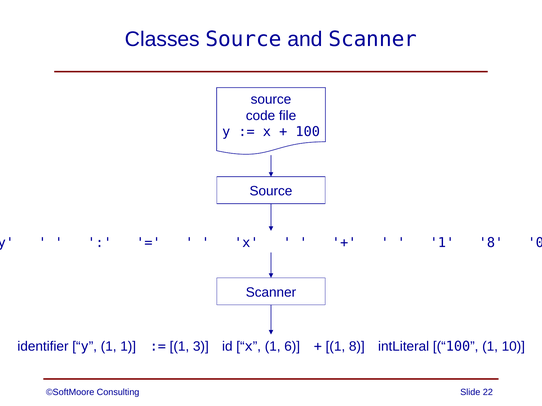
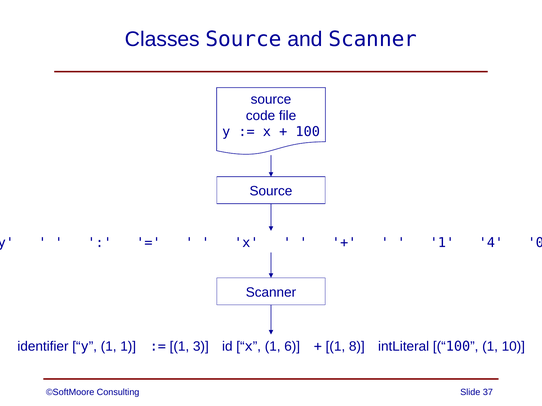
8 at (491, 243): 8 -> 4
22: 22 -> 37
